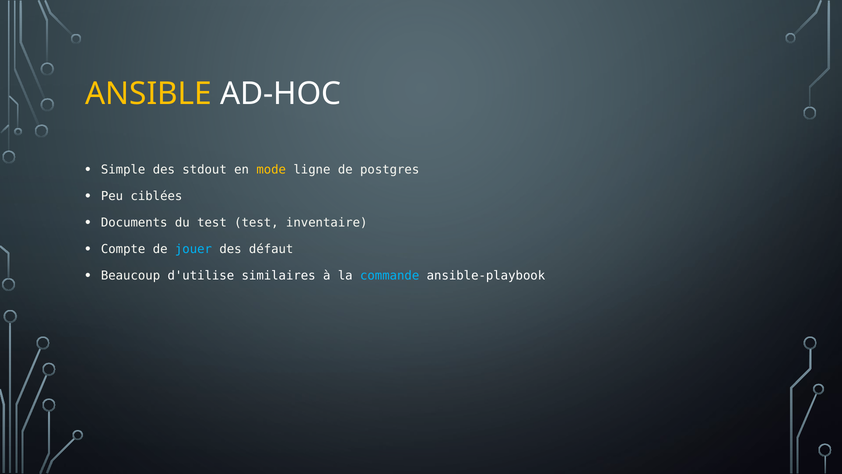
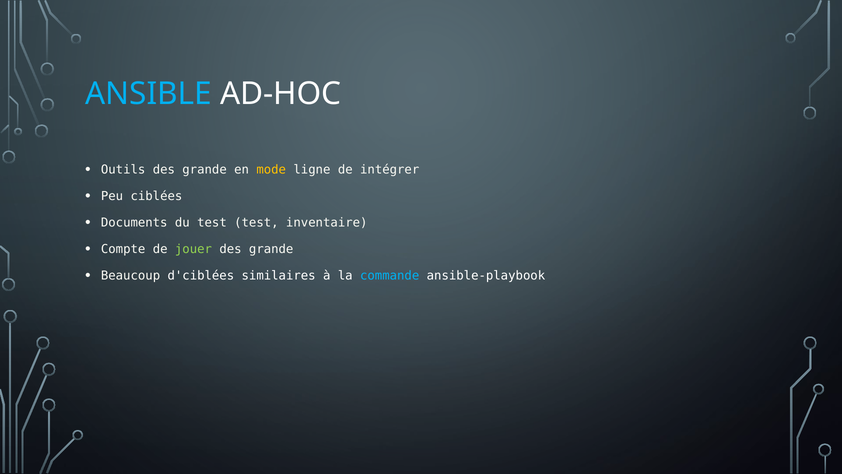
ANSIBLE colour: yellow -> light blue
Simple: Simple -> Outils
stdout at (205, 170): stdout -> grande
postgres: postgres -> intégrer
jouer colour: light blue -> light green
défaut at (271, 249): défaut -> grande
d'utilise: d'utilise -> d'ciblées
